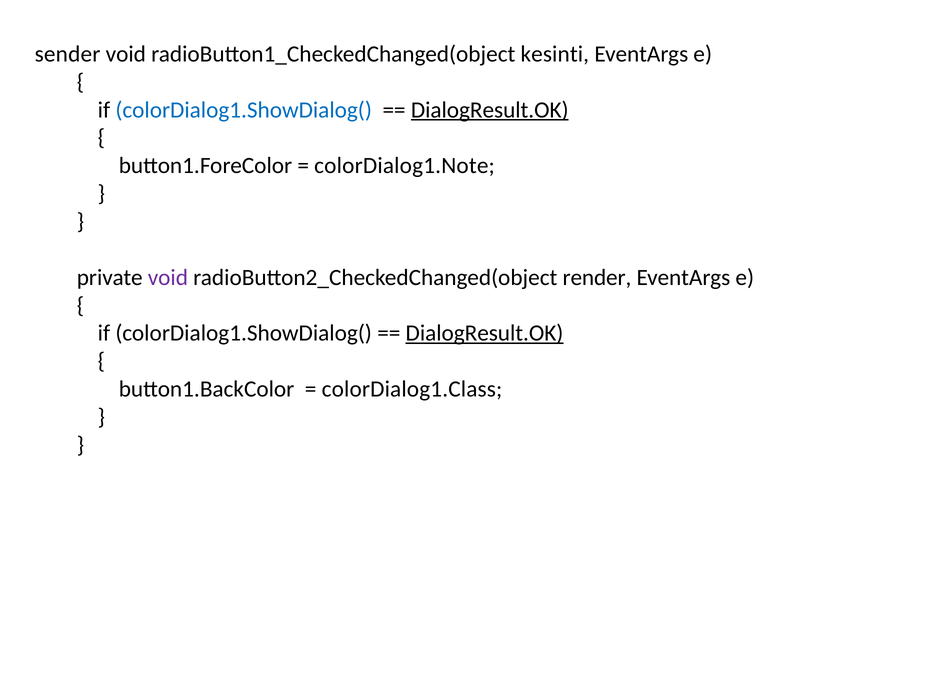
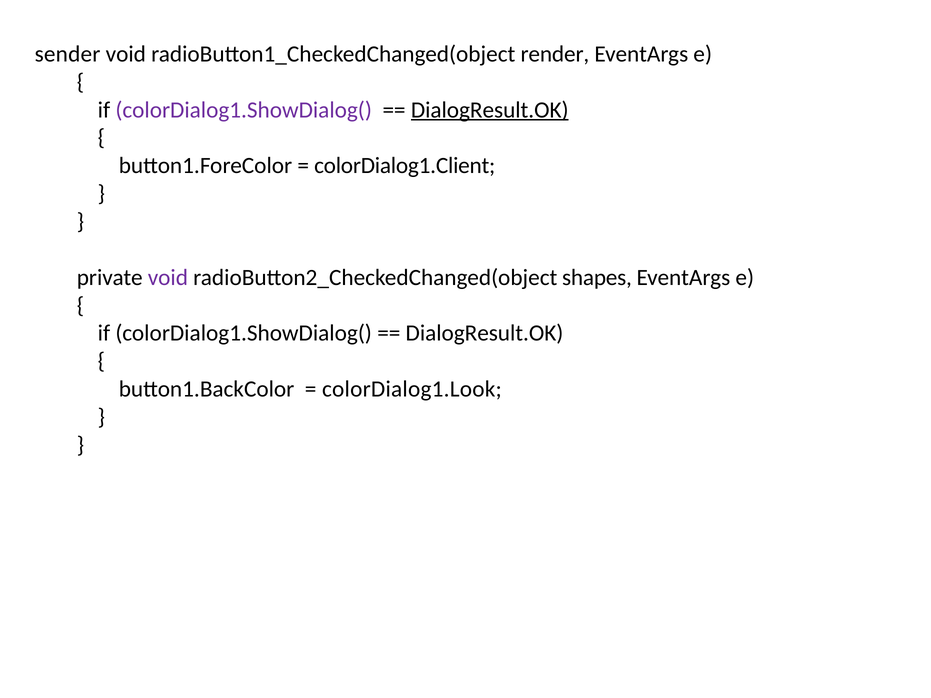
kesinti: kesinti -> render
colorDialog1.ShowDialog( at (244, 110) colour: blue -> purple
colorDialog1.Note: colorDialog1.Note -> colorDialog1.Client
render: render -> shapes
DialogResult.OK at (484, 333) underline: present -> none
colorDialog1.Class: colorDialog1.Class -> colorDialog1.Look
